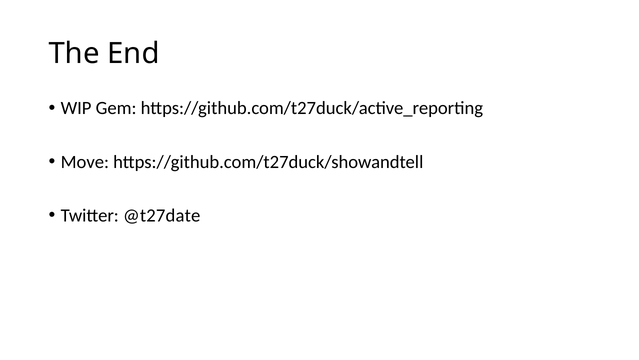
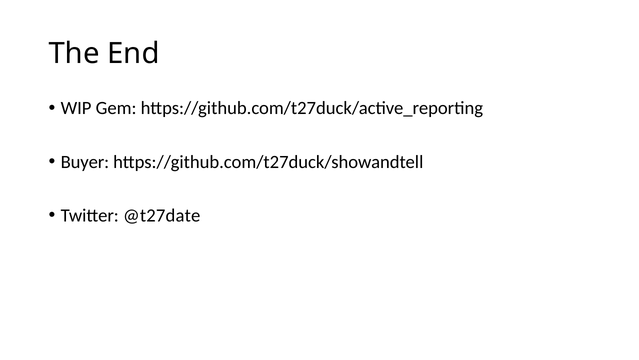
Move: Move -> Buyer
